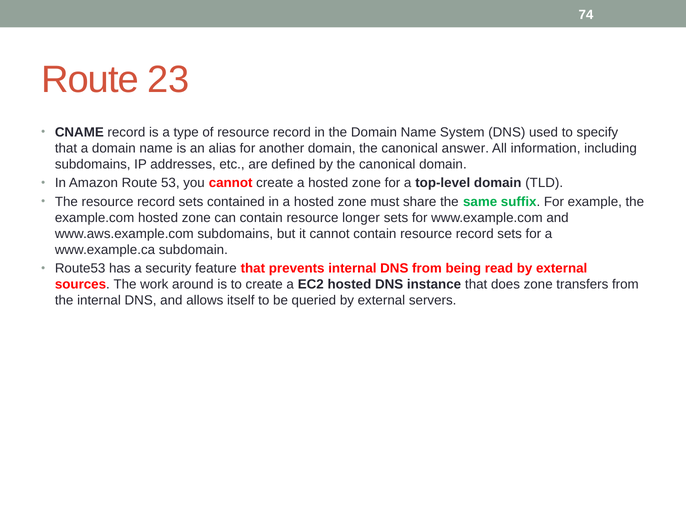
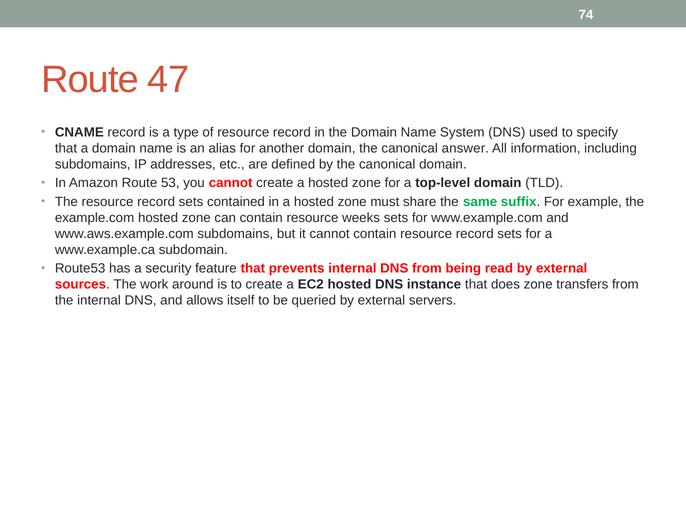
23: 23 -> 47
longer: longer -> weeks
